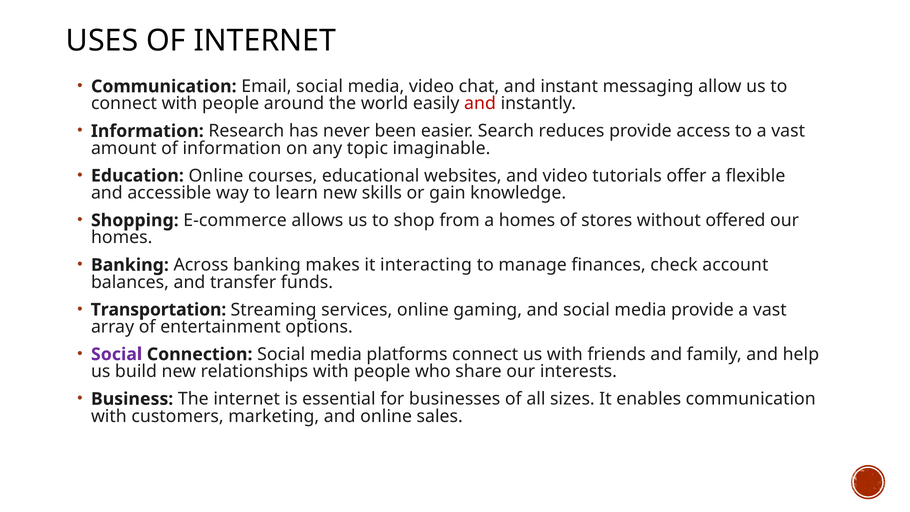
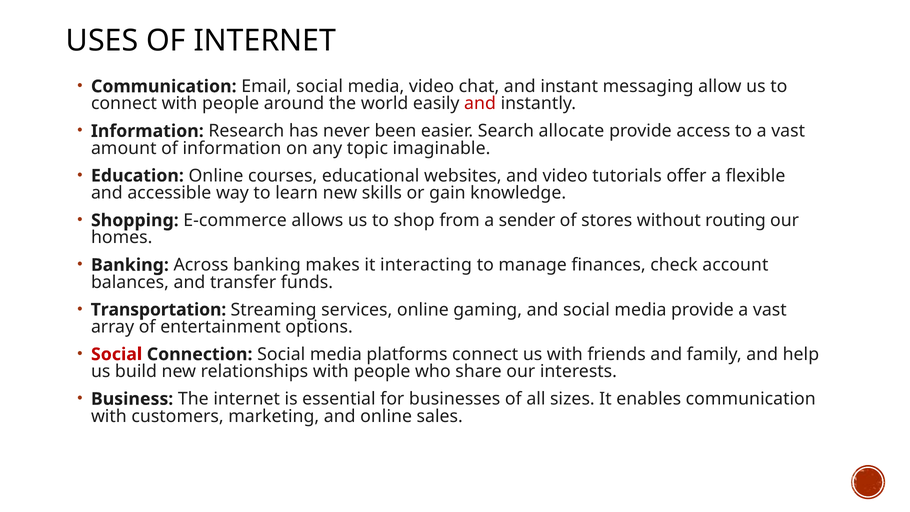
reduces: reduces -> allocate
a homes: homes -> sender
offered: offered -> routing
Social at (117, 354) colour: purple -> red
